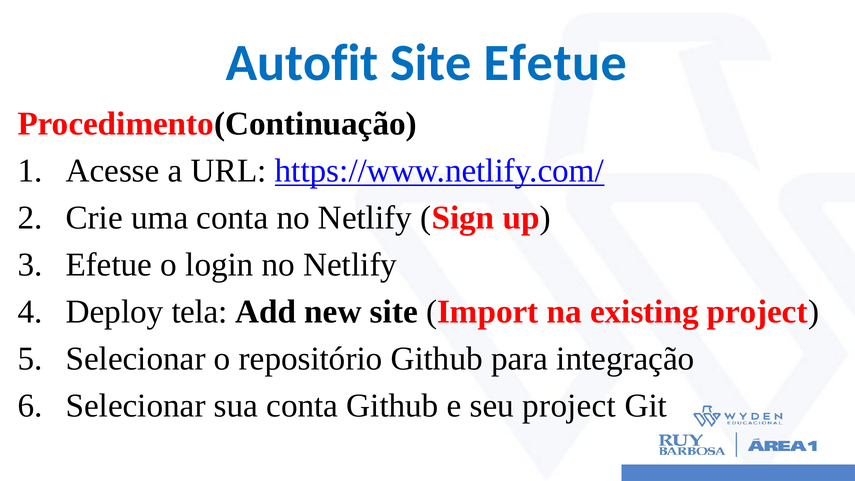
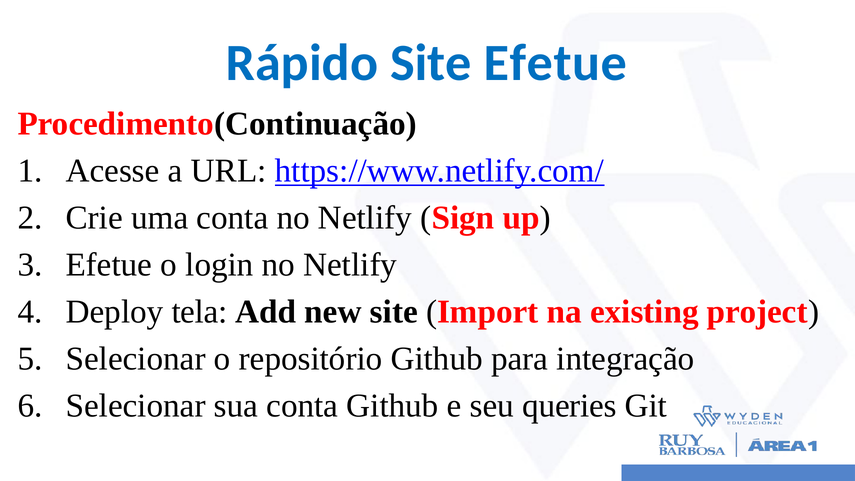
Autofit: Autofit -> Rápido
seu project: project -> queries
